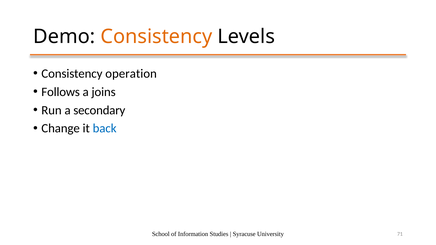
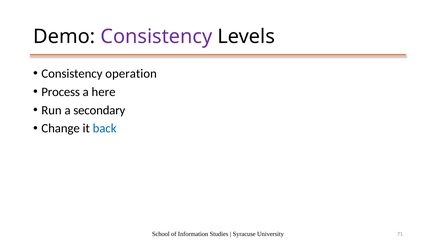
Consistency at (156, 37) colour: orange -> purple
Follows: Follows -> Process
joins: joins -> here
